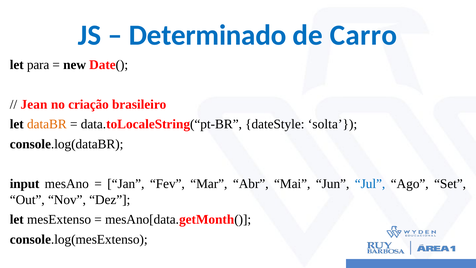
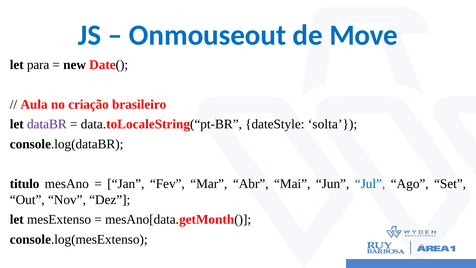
Determinado: Determinado -> Onmouseout
Carro: Carro -> Move
Jean: Jean -> Aula
dataBR colour: orange -> purple
input: input -> titulo
